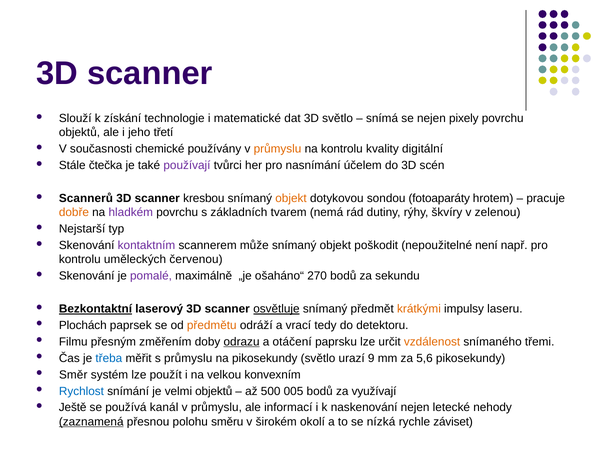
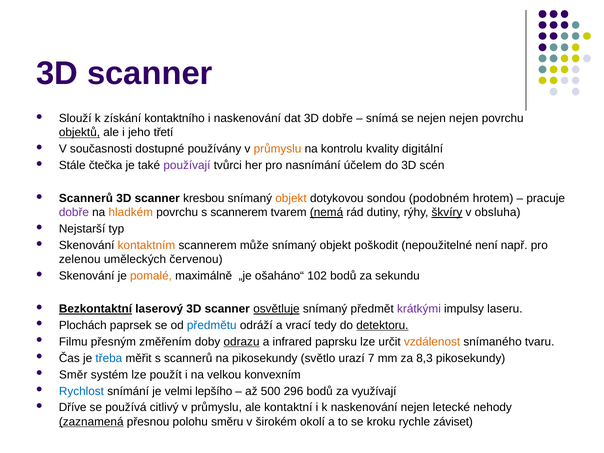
technologie: technologie -> kontaktního
i matematické: matematické -> naskenování
3D světlo: světlo -> dobře
nejen pixely: pixely -> nejen
objektů at (79, 133) underline: none -> present
chemické: chemické -> dostupné
fotoaparáty: fotoaparáty -> podobném
dobře at (74, 212) colour: orange -> purple
hladkém colour: purple -> orange
s základních: základních -> scannerem
nemá underline: none -> present
škvíry underline: none -> present
zelenou: zelenou -> obsluha
kontaktním colour: purple -> orange
kontrolu at (80, 260): kontrolu -> zelenou
pomalé colour: purple -> orange
270: 270 -> 102
krátkými colour: orange -> purple
předmětu colour: orange -> blue
detektoru underline: none -> present
otáčení: otáčení -> infrared
třemi: třemi -> tvaru
s průmyslu: průmyslu -> scannerů
9: 9 -> 7
5,6: 5,6 -> 8,3
velmi objektů: objektů -> lepšího
005: 005 -> 296
Ještě: Ještě -> Dříve
kanál: kanál -> citlivý
informací: informací -> kontaktní
nízká: nízká -> kroku
